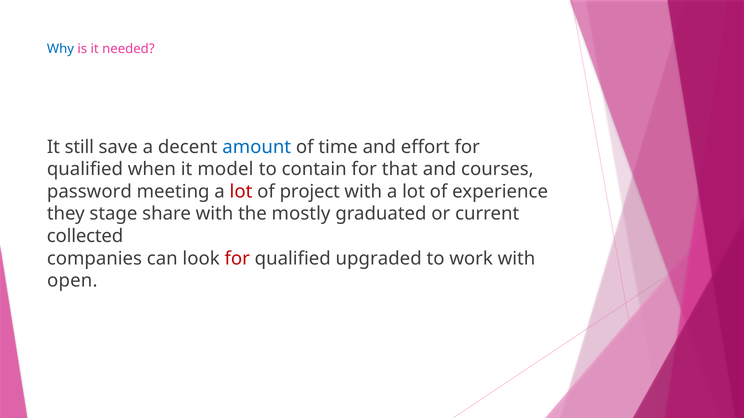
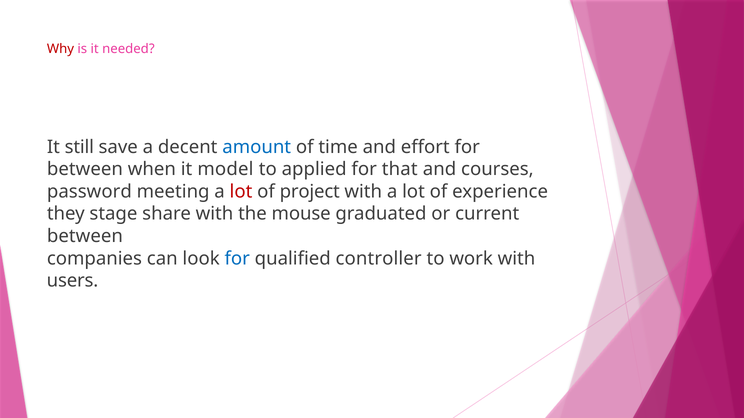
Why colour: blue -> red
qualified at (85, 169): qualified -> between
contain: contain -> applied
mostly: mostly -> mouse
collected at (85, 236): collected -> between
for at (237, 259) colour: red -> blue
upgraded: upgraded -> controller
open: open -> users
